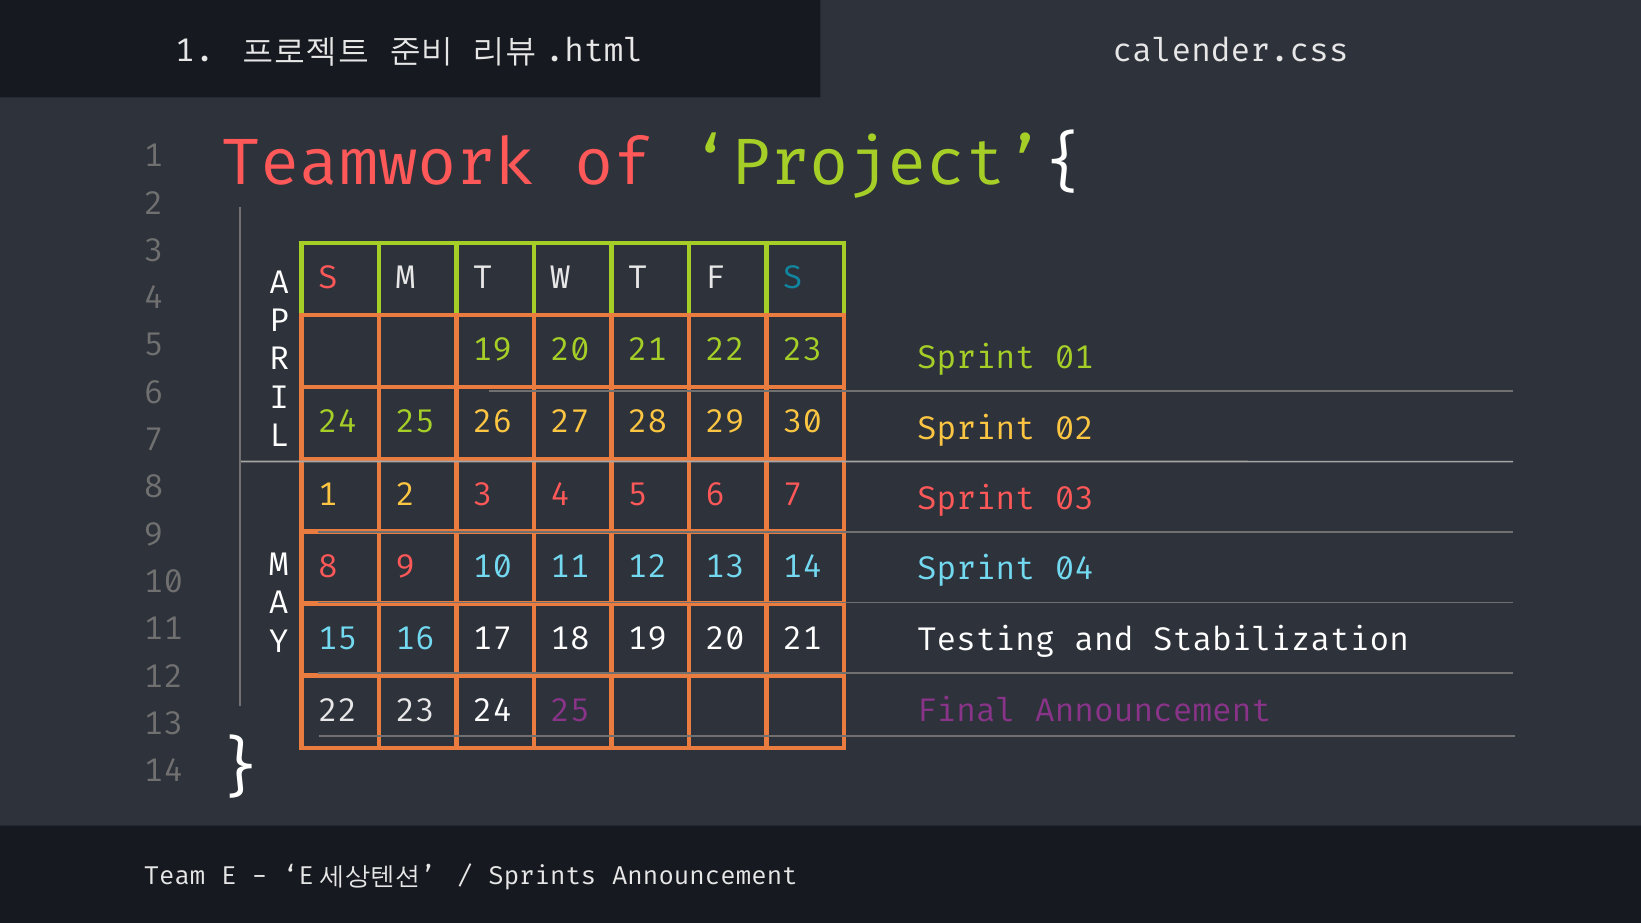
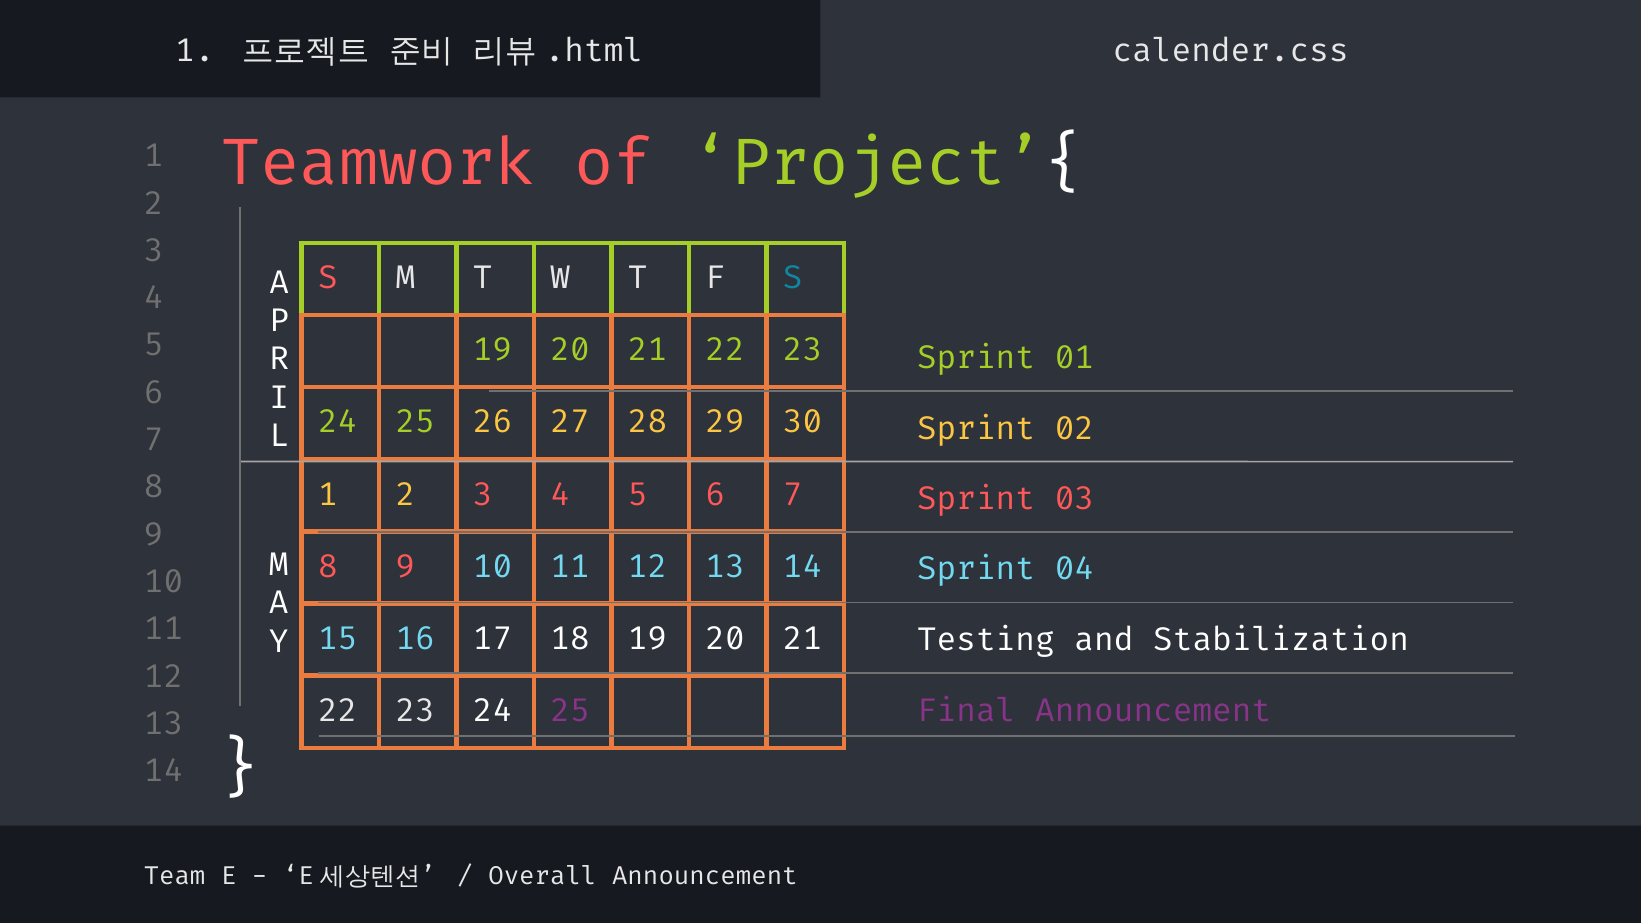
Sprints: Sprints -> Overall
